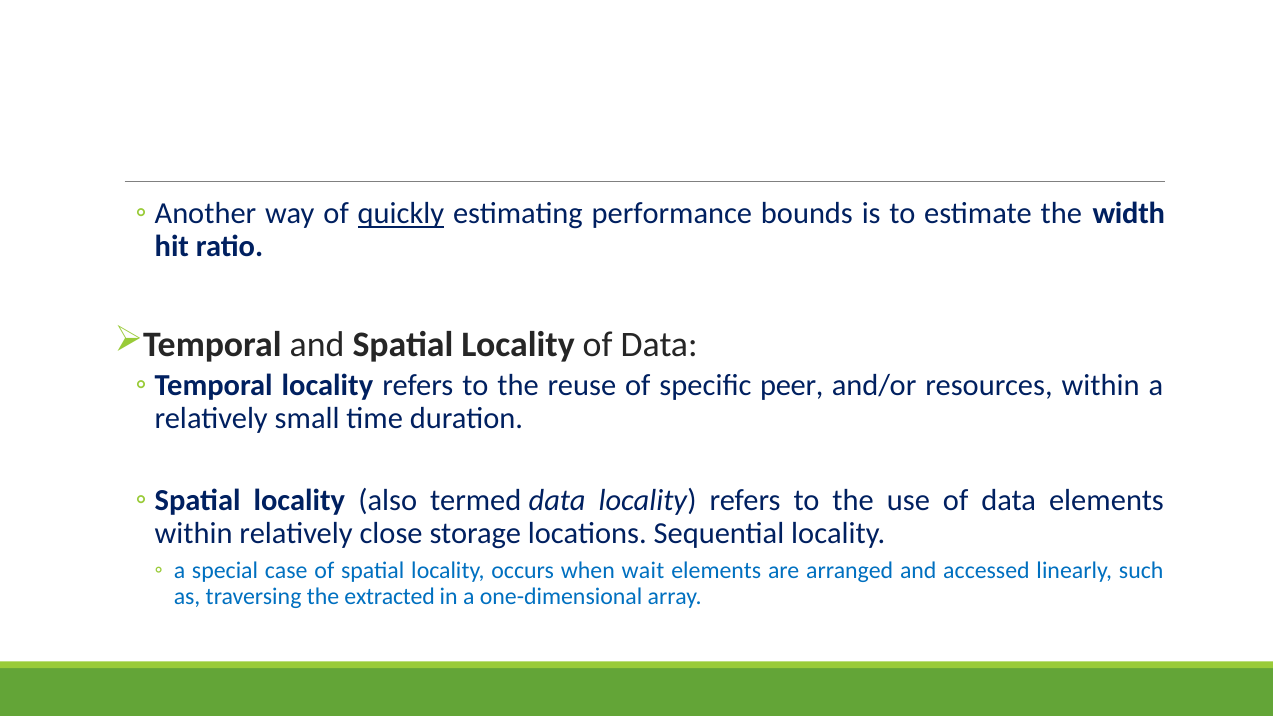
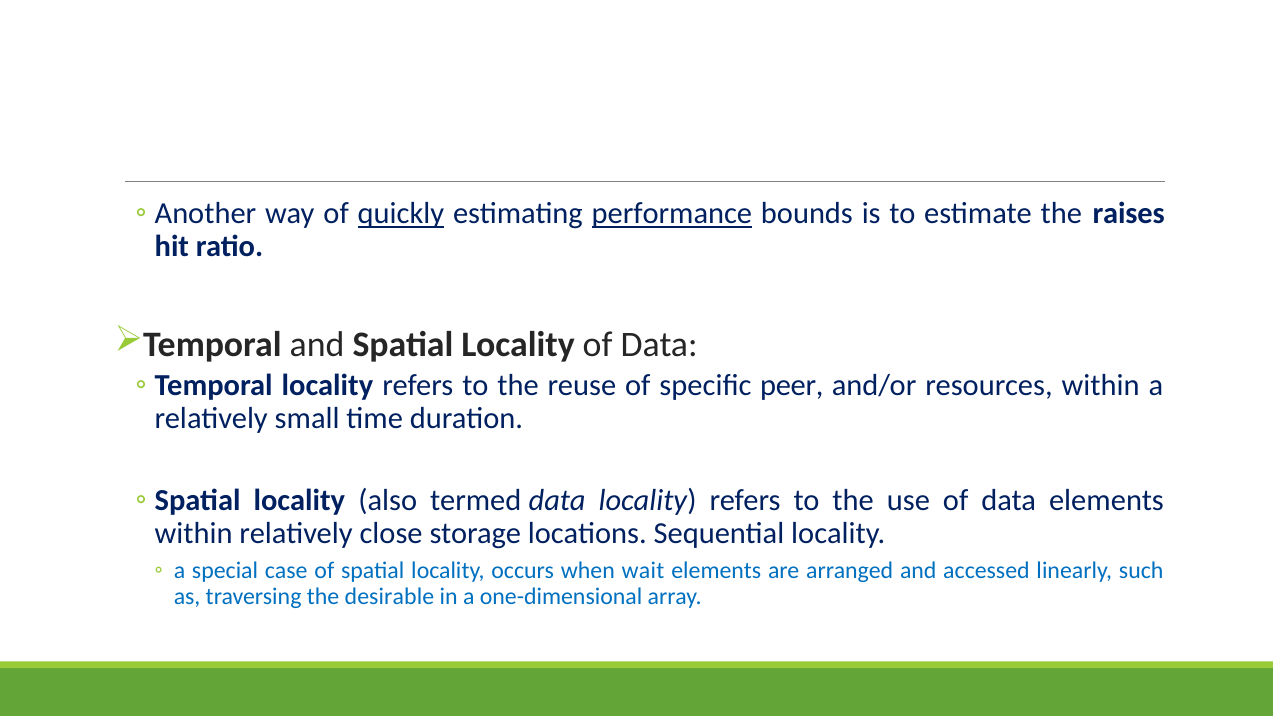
performance underline: none -> present
width: width -> raises
extracted: extracted -> desirable
